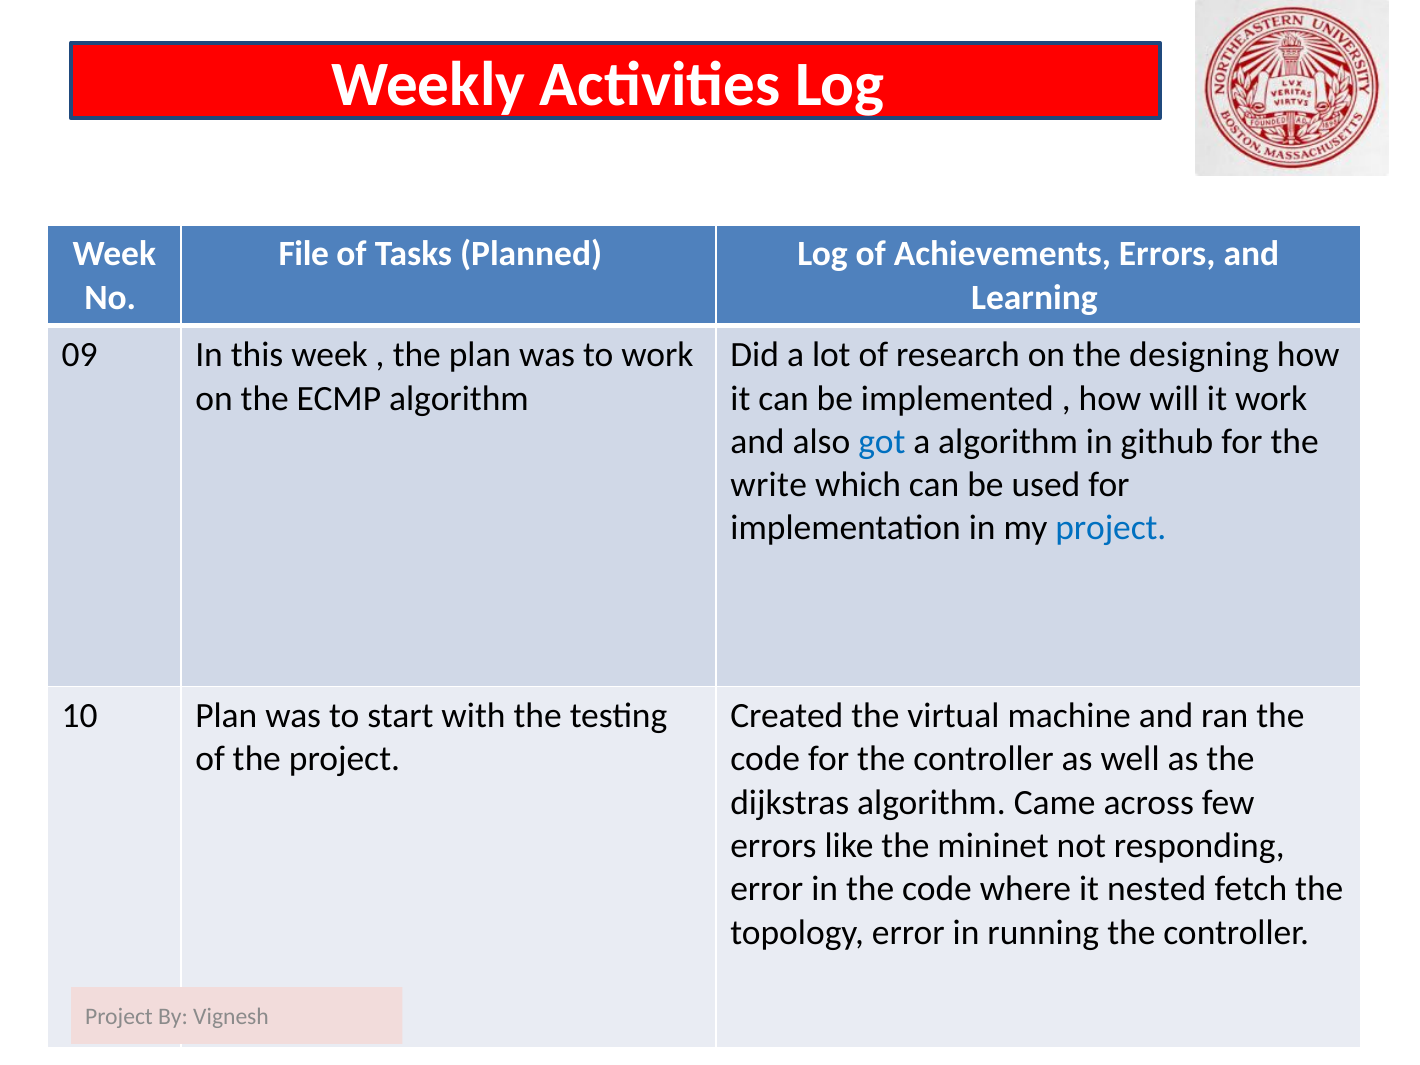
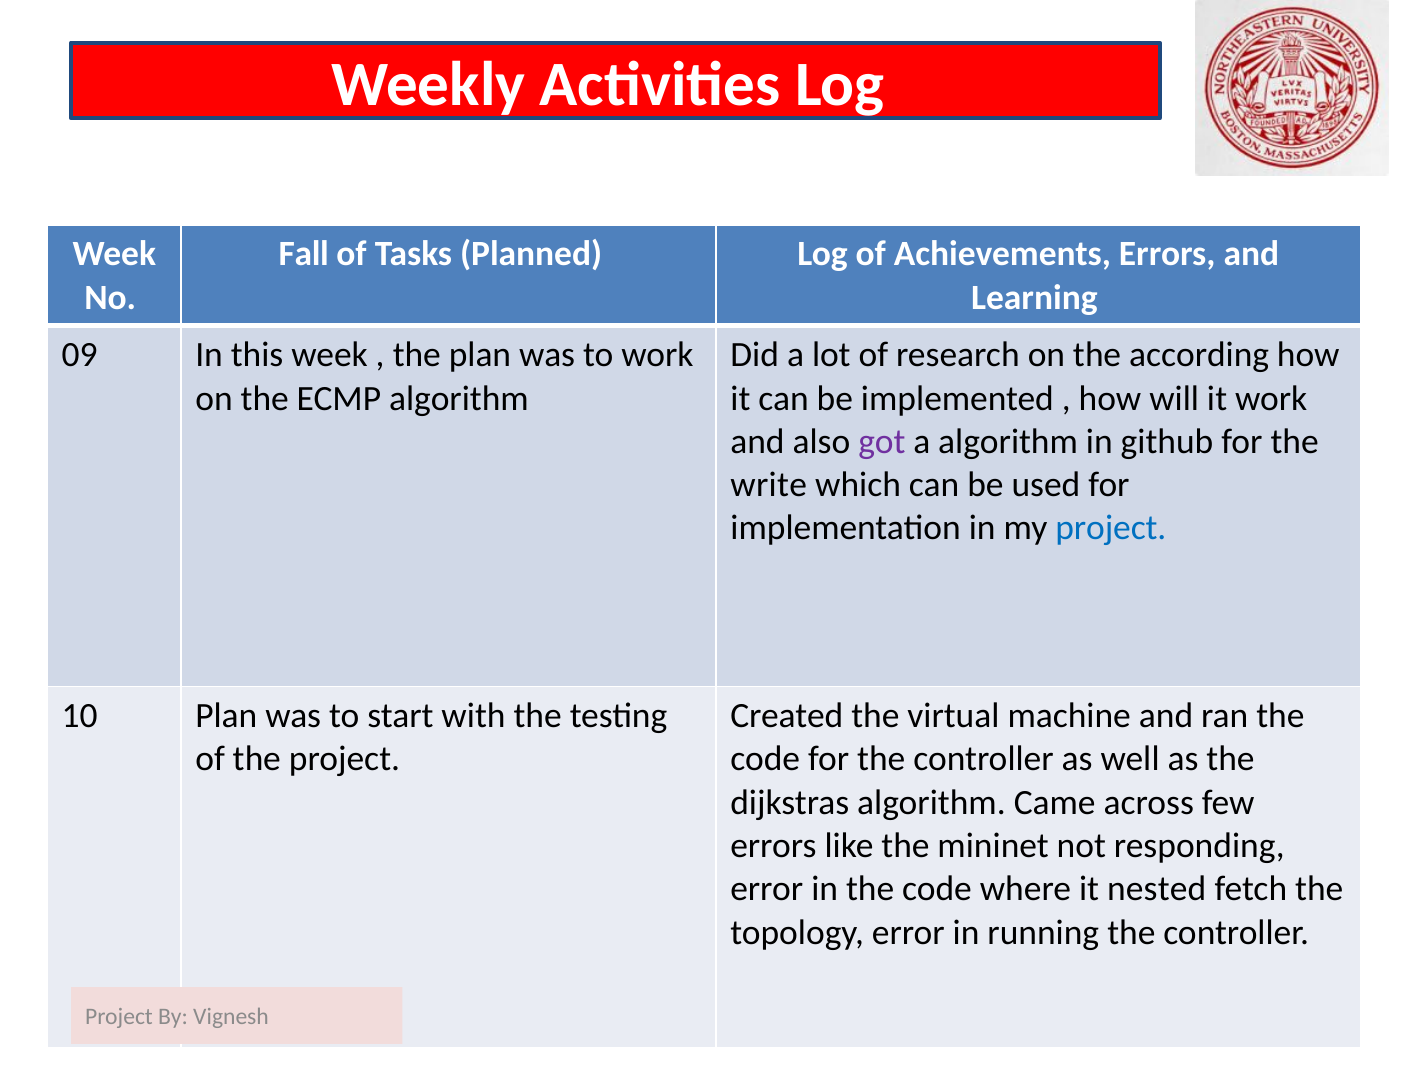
File: File -> Fall
designing: designing -> according
got colour: blue -> purple
